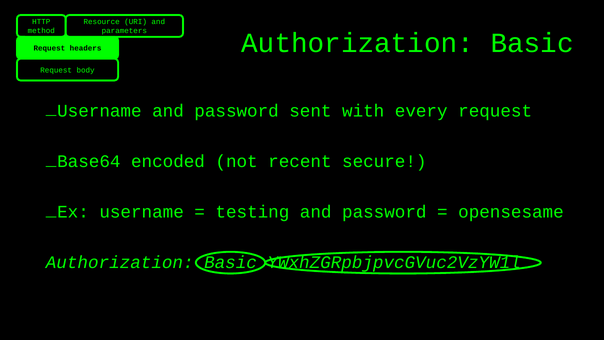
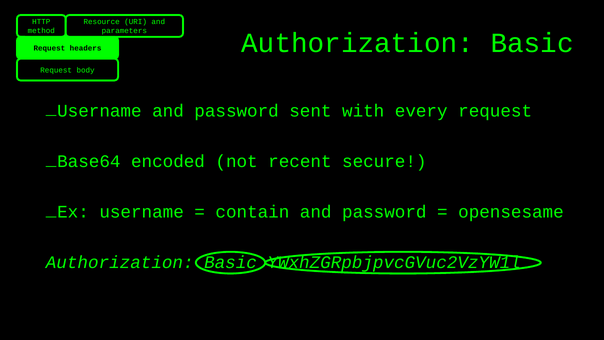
testing: testing -> contain
